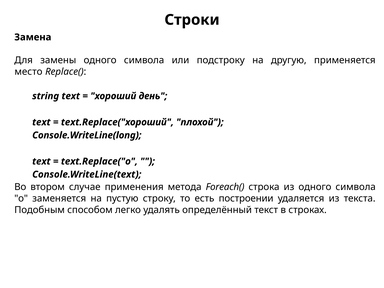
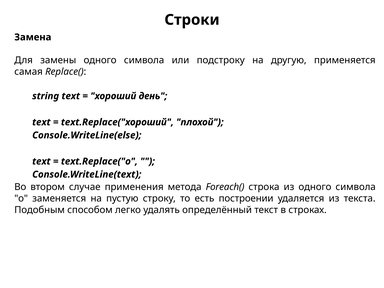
место: место -> самая
Console.WriteLine(long: Console.WriteLine(long -> Console.WriteLine(else
